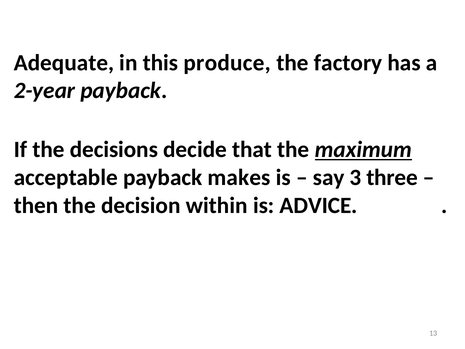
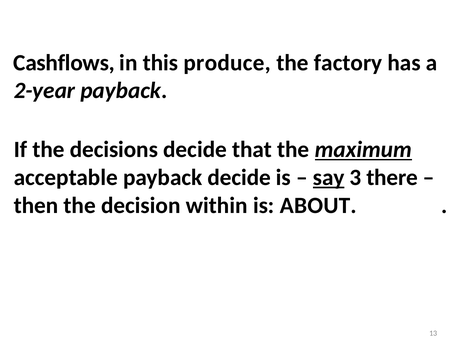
Adequate: Adequate -> Cashflows
payback makes: makes -> decide
say underline: none -> present
three: three -> there
ADVICE: ADVICE -> ABOUT
